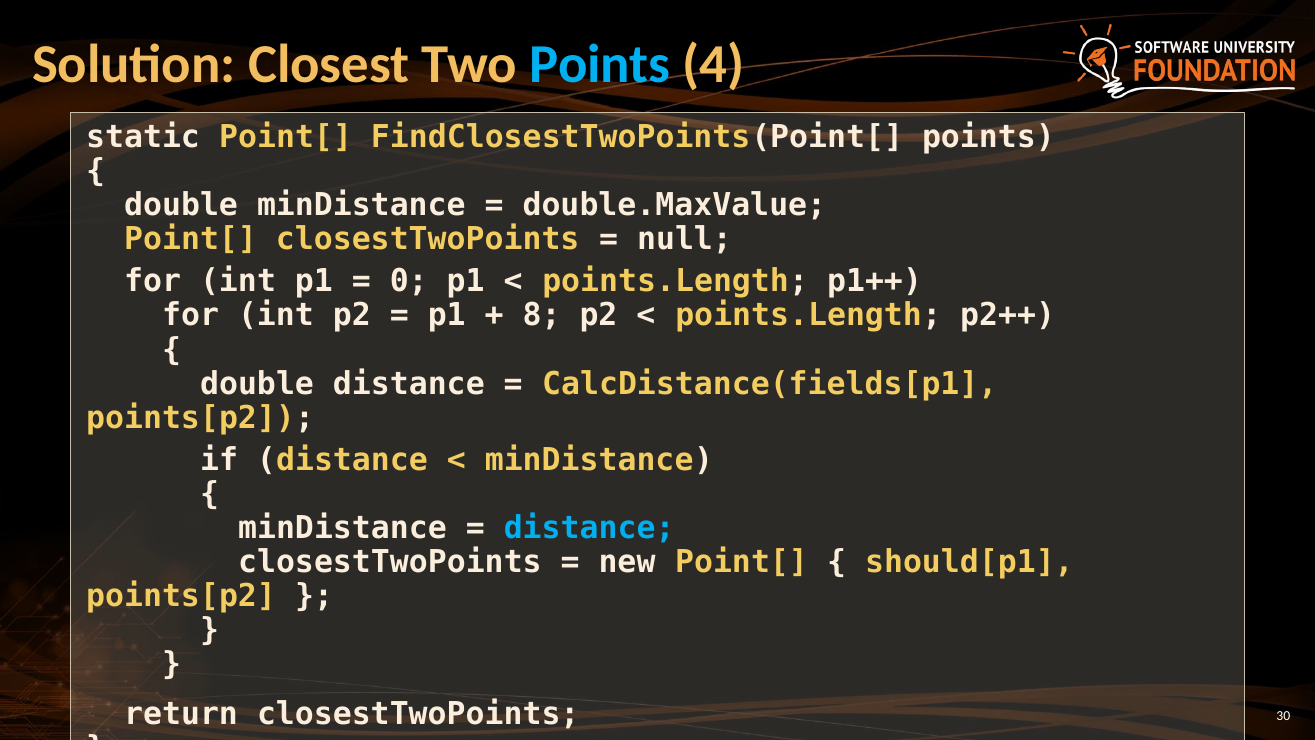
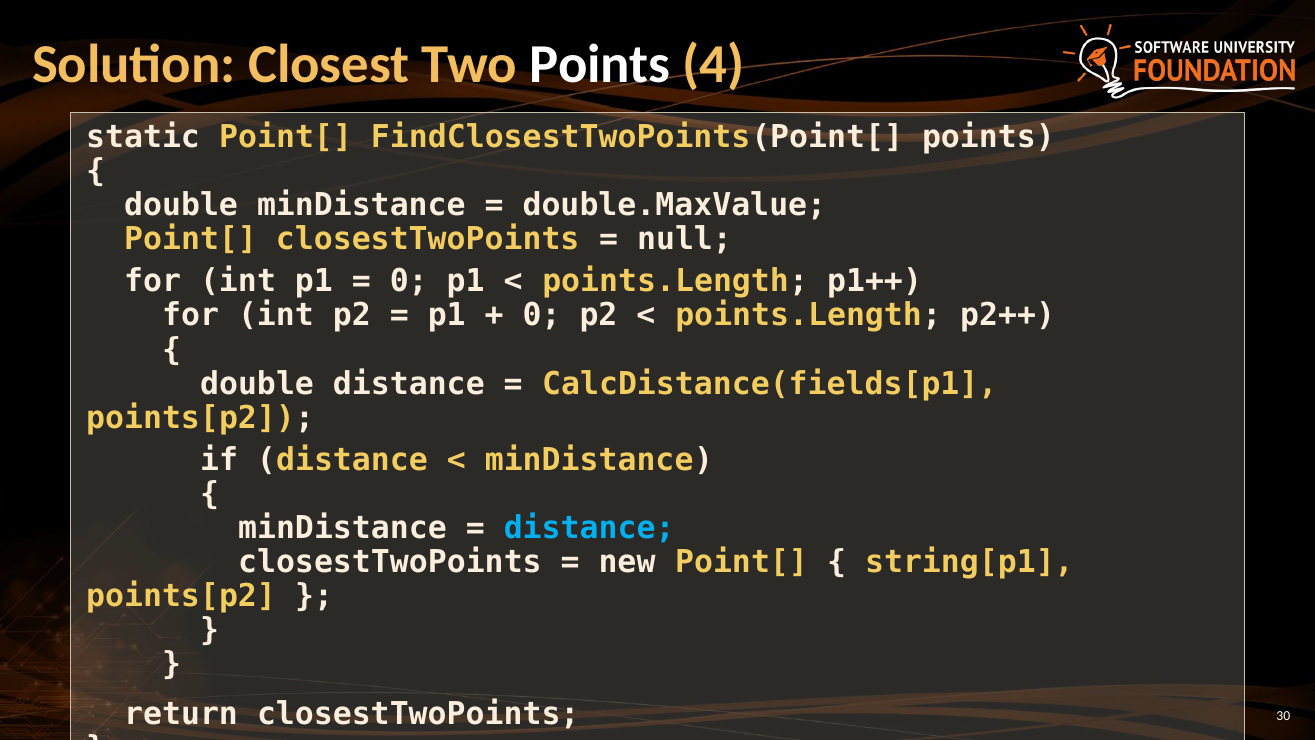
Points at (600, 64) colour: light blue -> white
8 at (542, 316): 8 -> 0
should[p1: should[p1 -> string[p1
